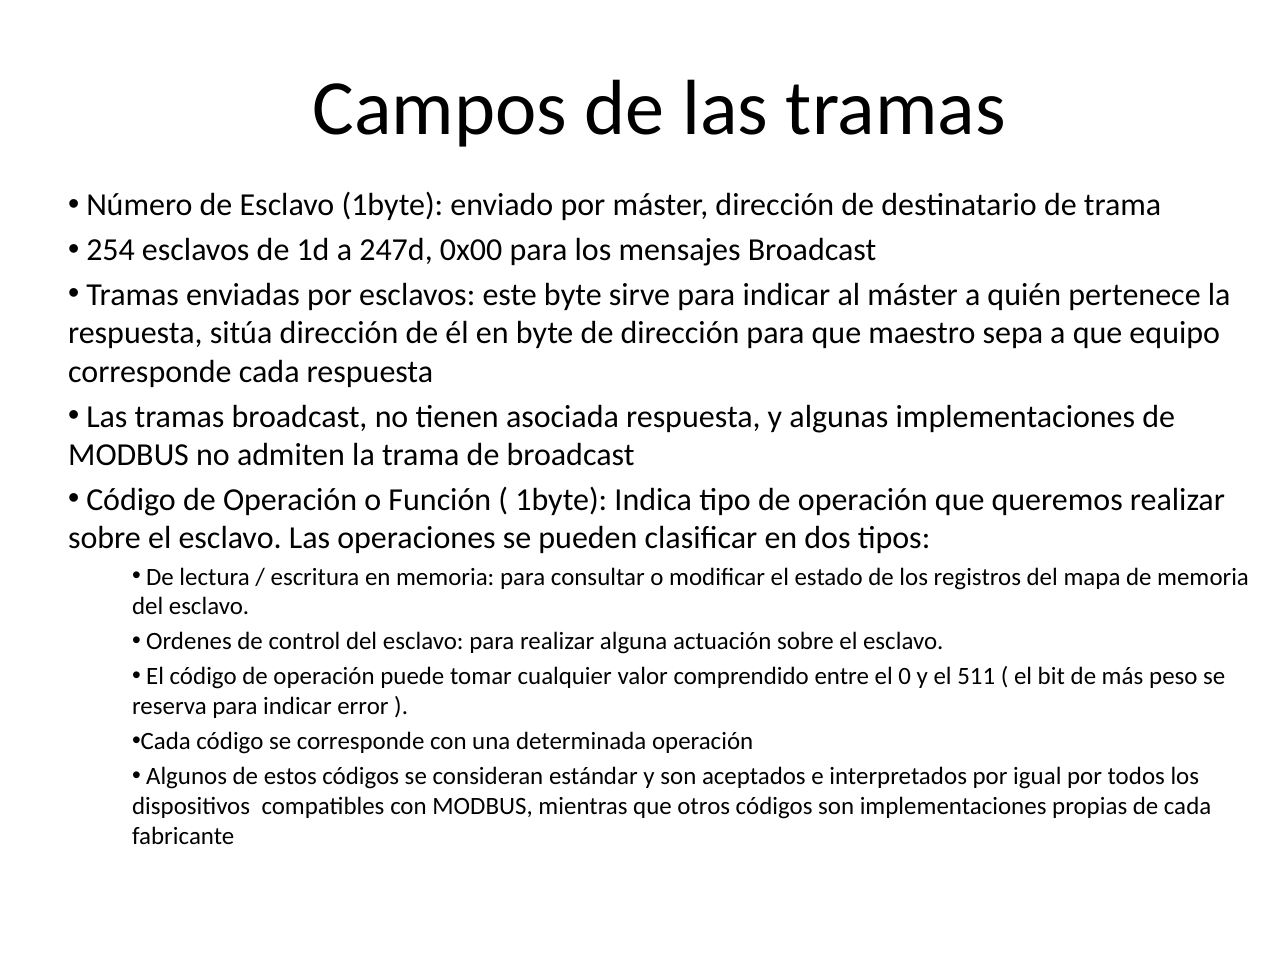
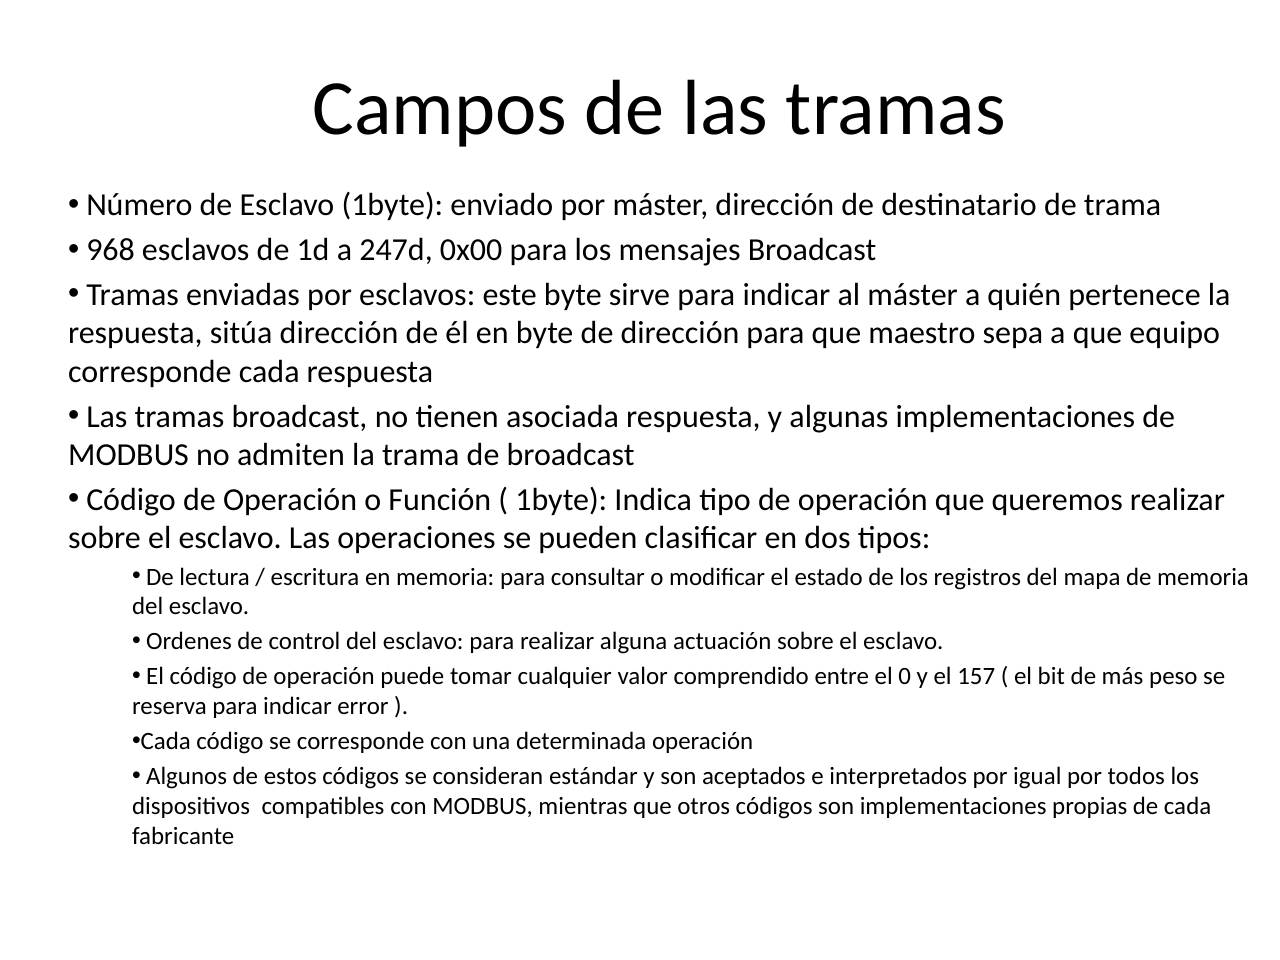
254: 254 -> 968
511: 511 -> 157
